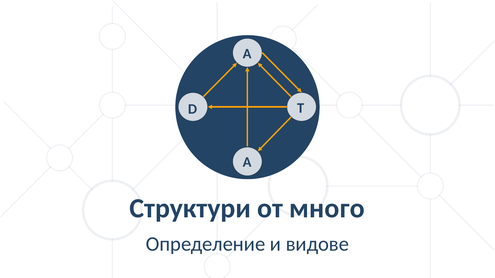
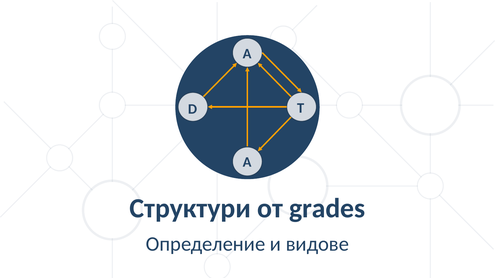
много: много -> grades
